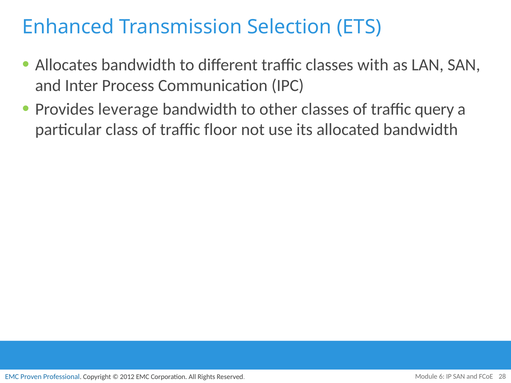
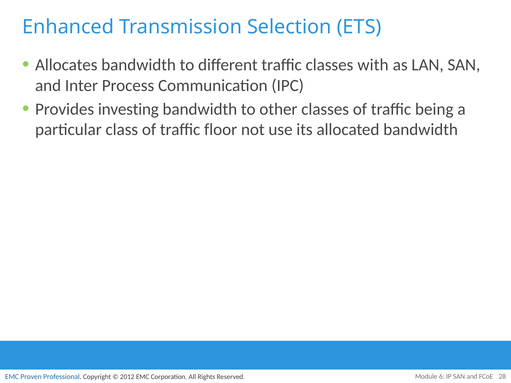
leverage: leverage -> investing
query: query -> being
